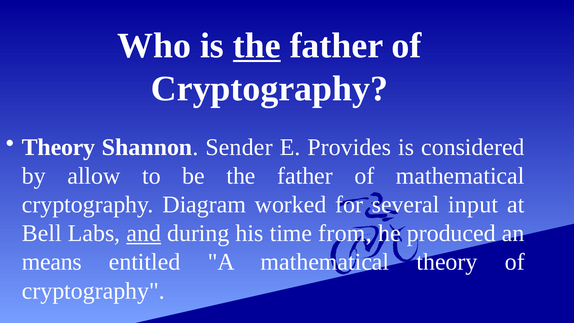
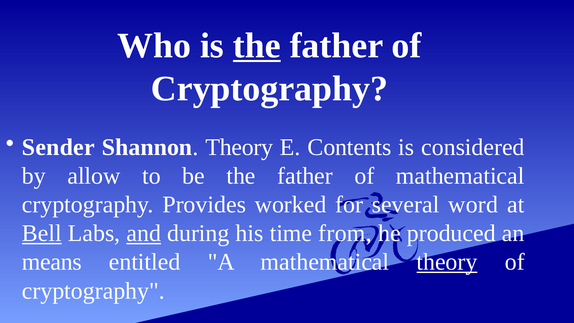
Theory at (59, 147): Theory -> Sender
Shannon Sender: Sender -> Theory
Provides: Provides -> Contents
Diagram: Diagram -> Provides
input: input -> word
Bell underline: none -> present
theory at (447, 262) underline: none -> present
